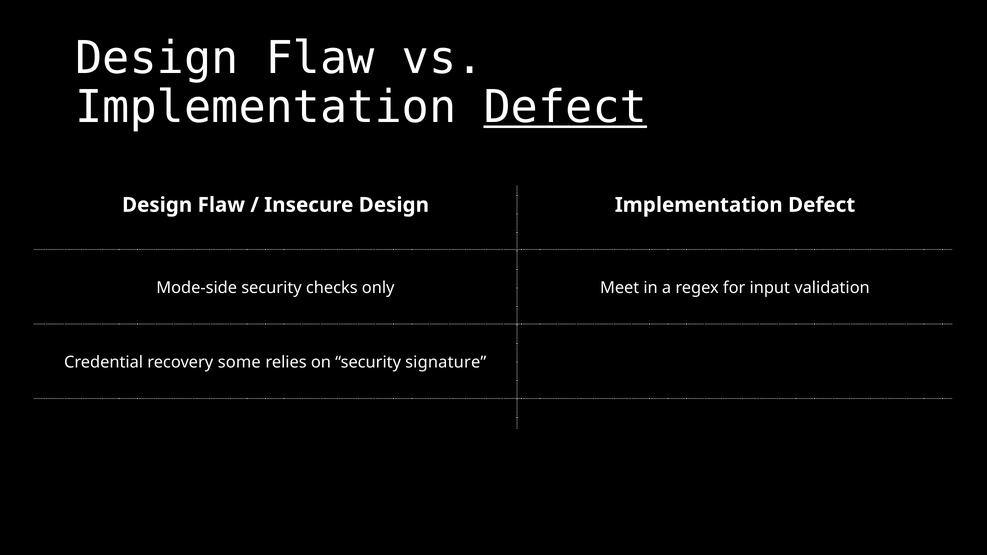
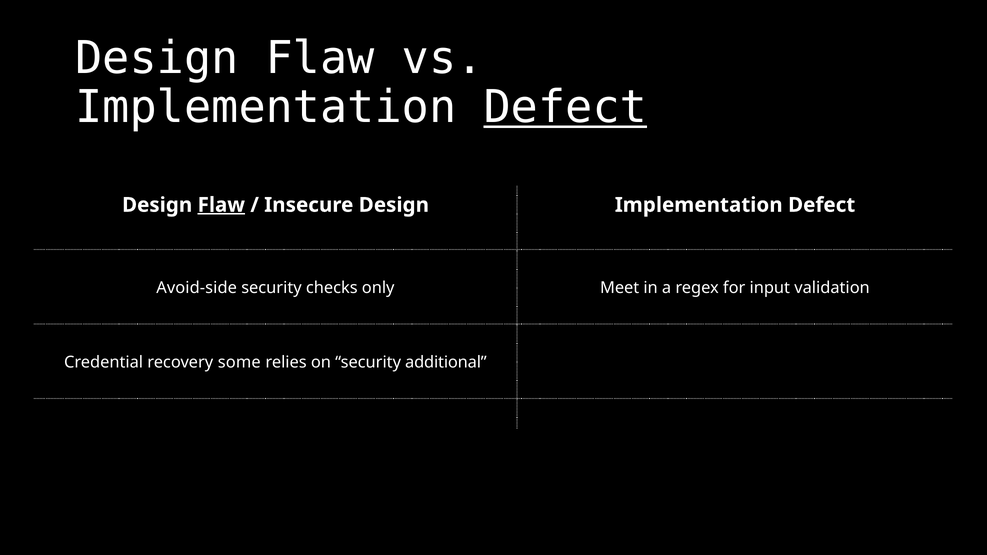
Flaw at (221, 205) underline: none -> present
Mode-side: Mode-side -> Avoid-side
signature: signature -> additional
